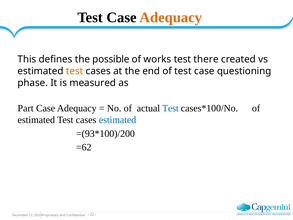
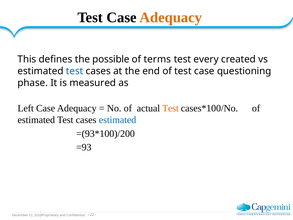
works: works -> terms
there: there -> every
test at (75, 71) colour: orange -> blue
Part: Part -> Left
Test at (170, 108) colour: blue -> orange
=62: =62 -> =93
